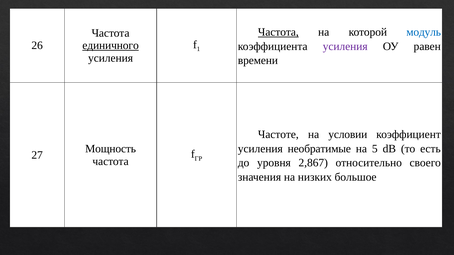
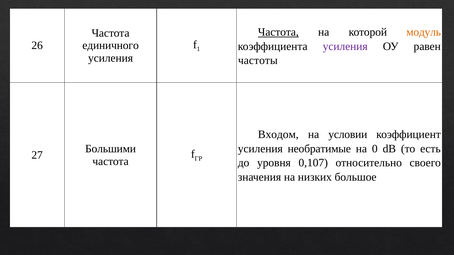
модуль colour: blue -> orange
единичного underline: present -> none
времени: времени -> частоты
Частоте: Частоте -> Входом
Мощность: Мощность -> Большими
5: 5 -> 0
2,867: 2,867 -> 0,107
